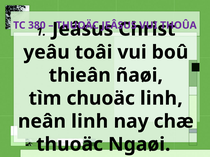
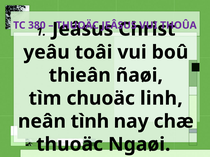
neân linh: linh -> tình
